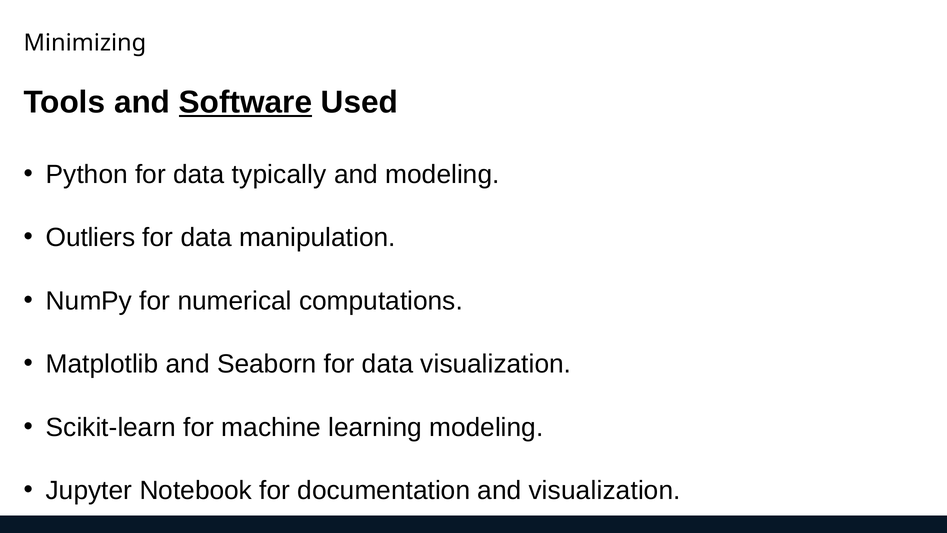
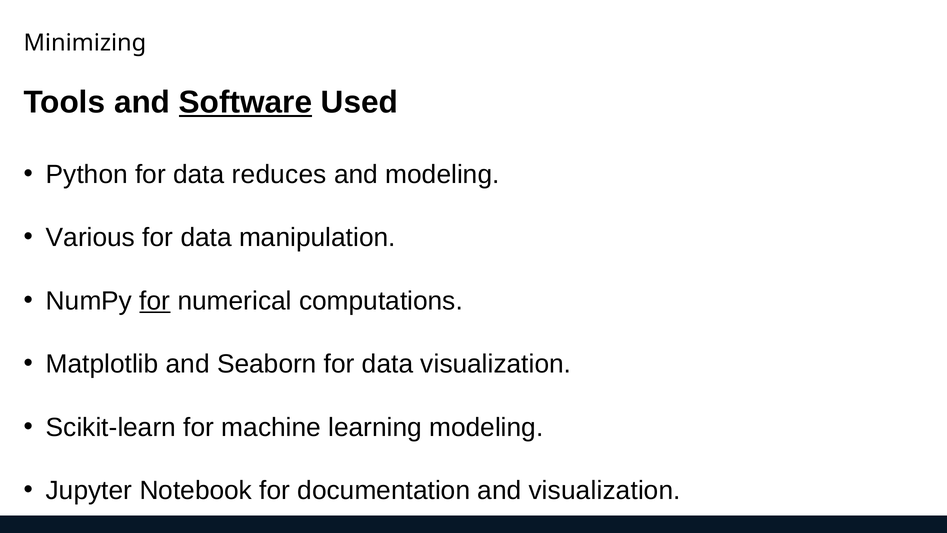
typically: typically -> reduces
Outliers: Outliers -> Various
for at (155, 301) underline: none -> present
